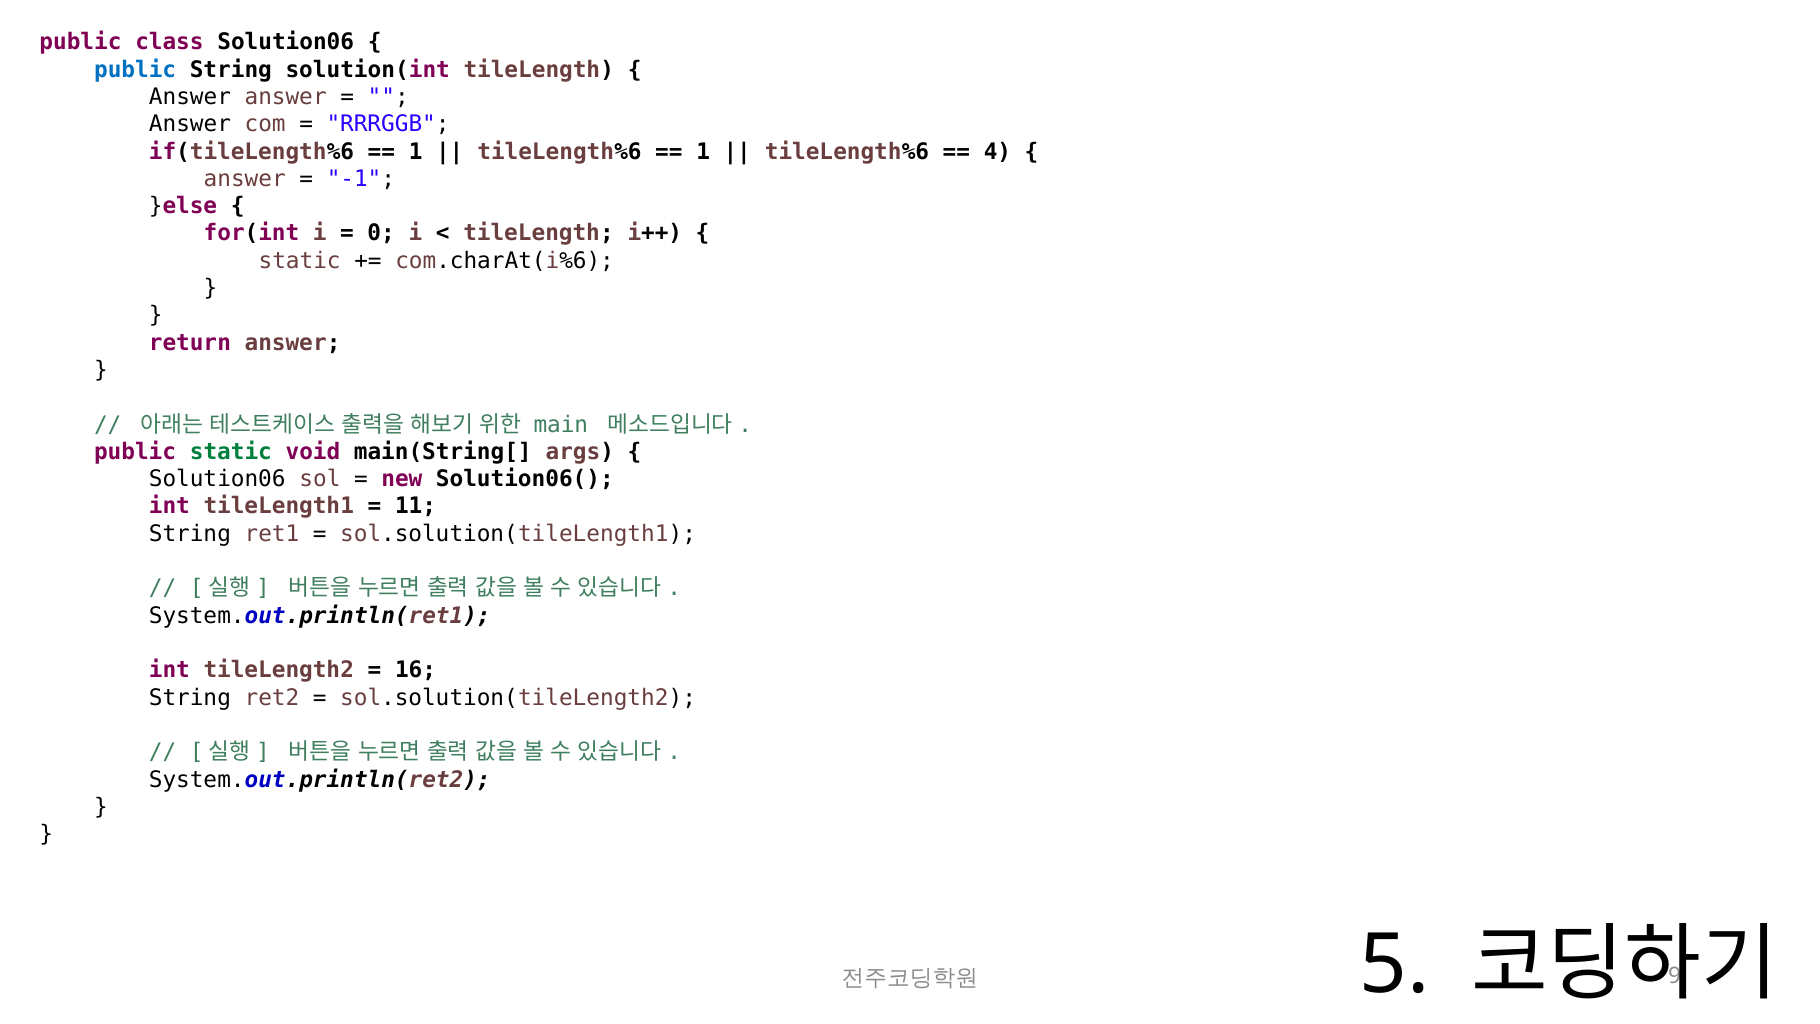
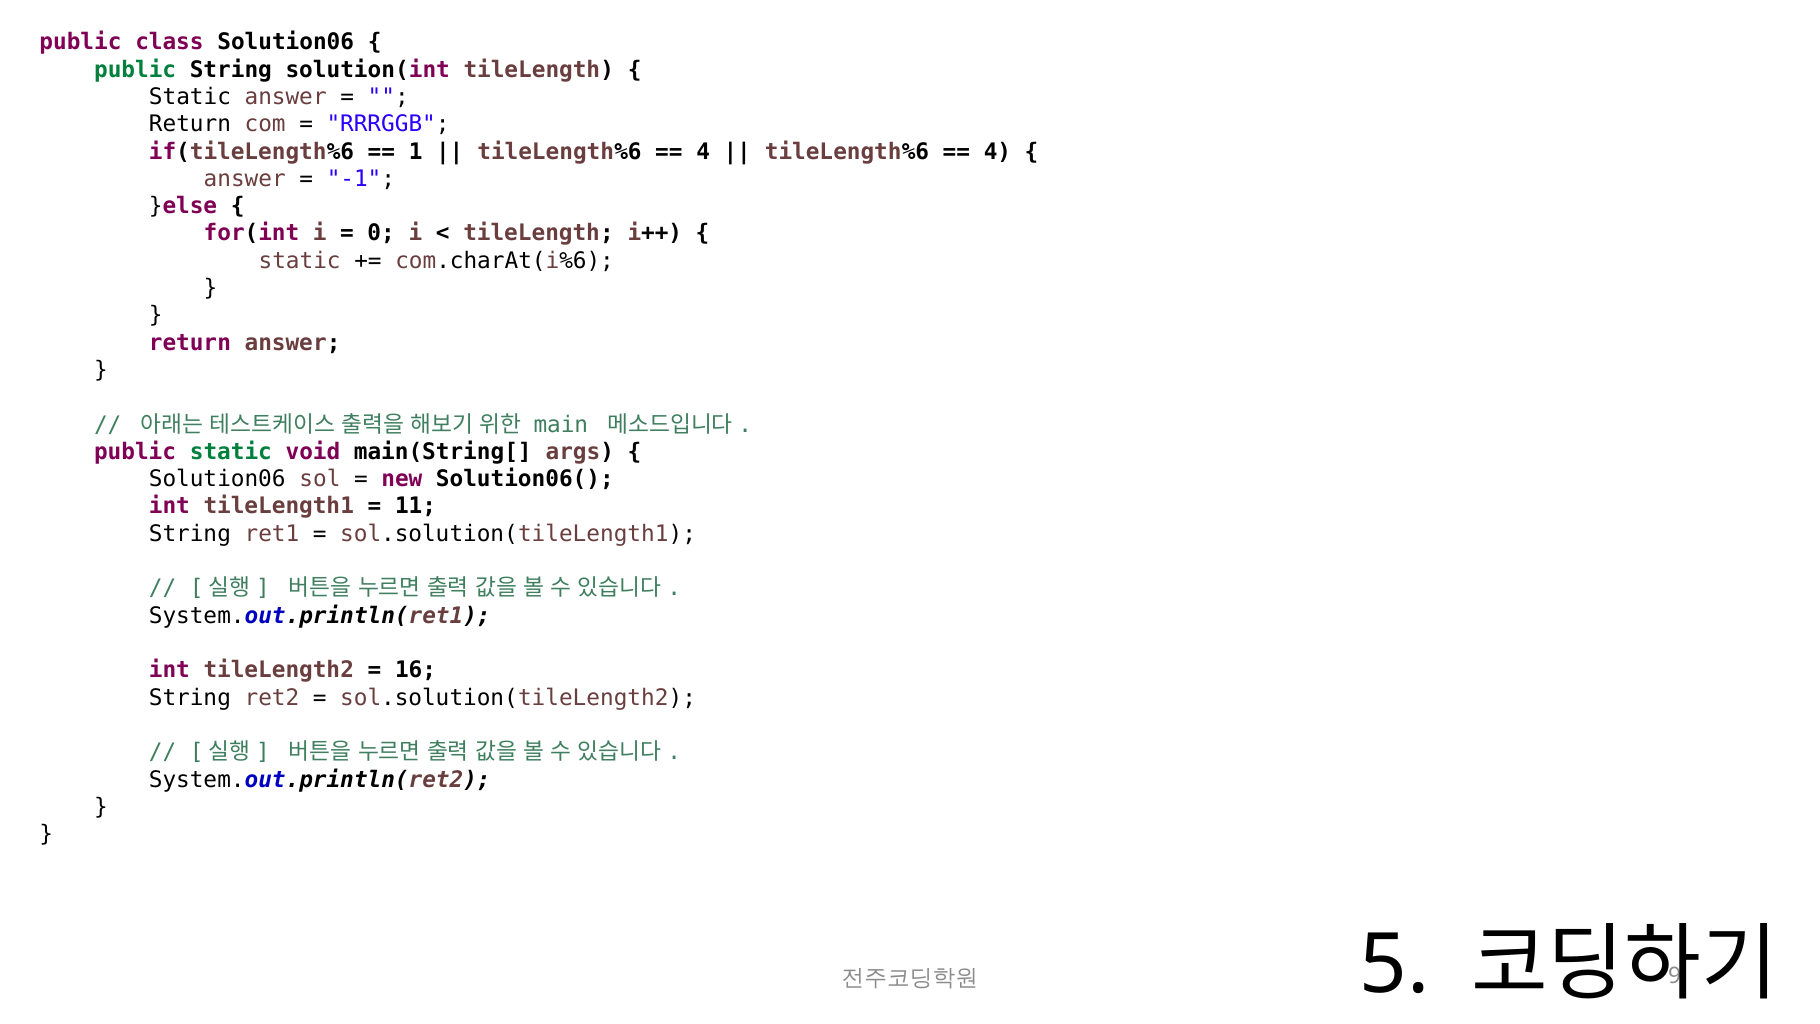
public at (135, 70) colour: blue -> green
Answer at (190, 97): Answer -> Static
Answer at (190, 124): Answer -> Return
1 at (703, 151): 1 -> 4
